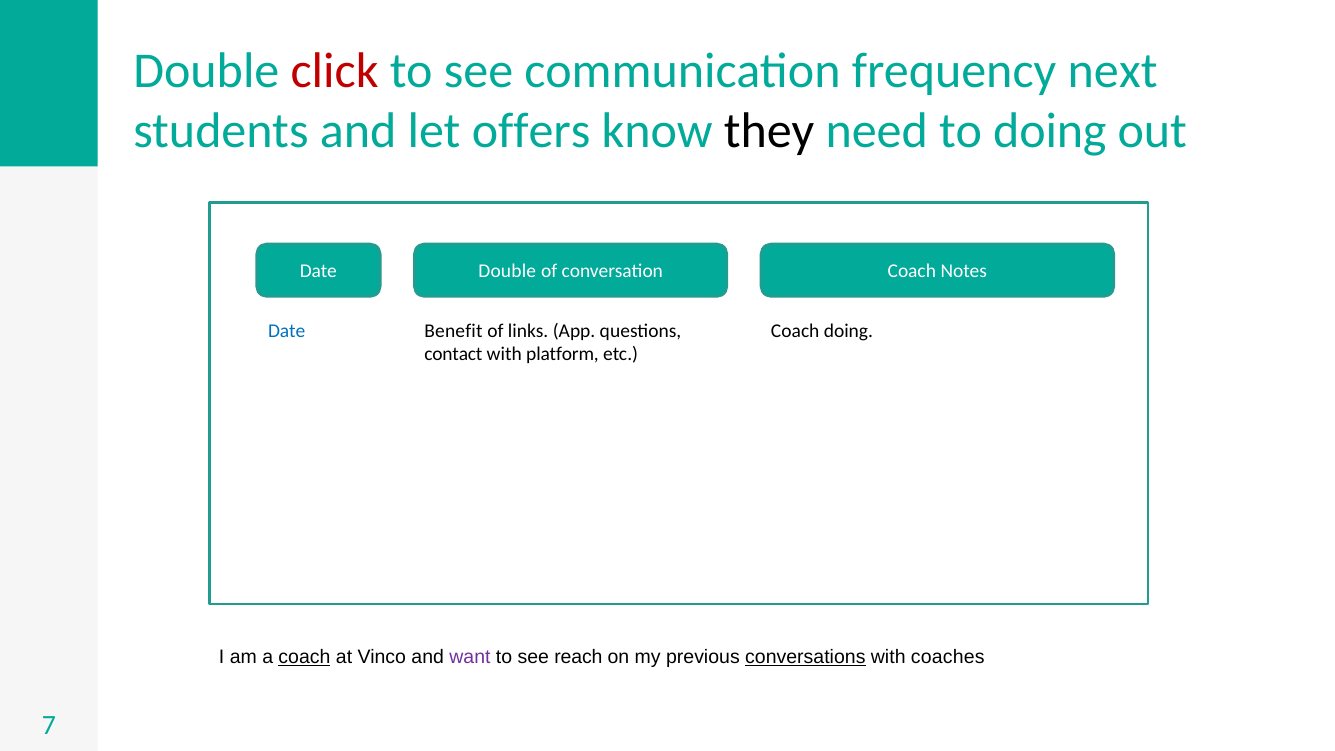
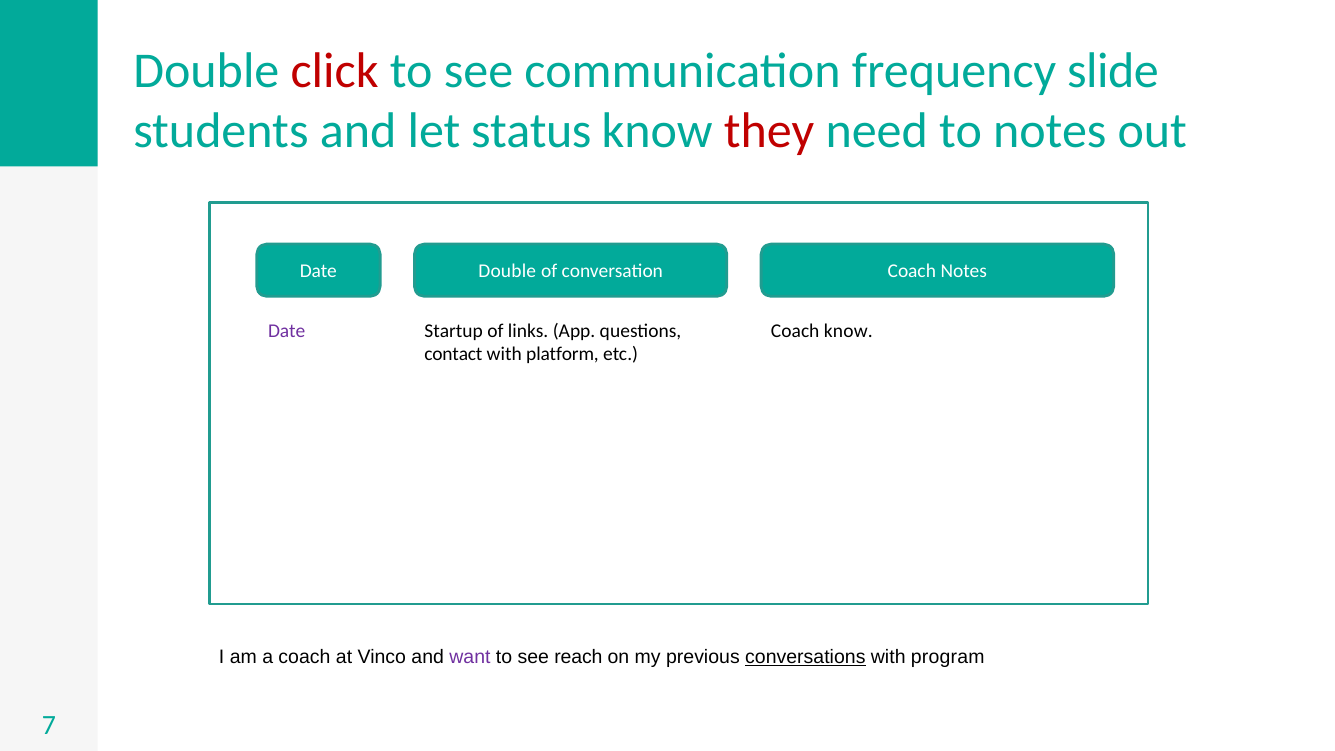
next: next -> slide
offers: offers -> status
they colour: black -> red
to doing: doing -> notes
Date at (287, 331) colour: blue -> purple
Benefit: Benefit -> Startup
Coach doing: doing -> know
coach at (304, 657) underline: present -> none
coaches: coaches -> program
